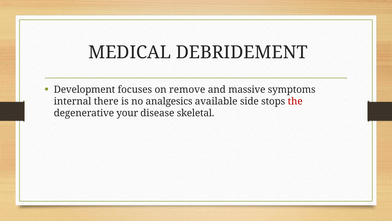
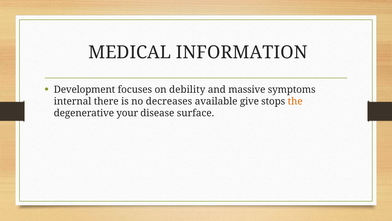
DEBRIDEMENT: DEBRIDEMENT -> INFORMATION
remove: remove -> debility
analgesics: analgesics -> decreases
side: side -> give
the colour: red -> orange
skeletal: skeletal -> surface
